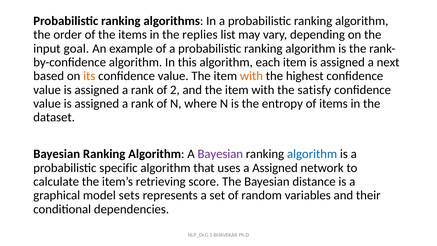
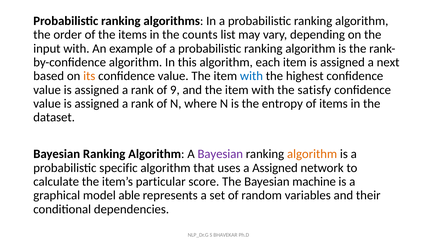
replies: replies -> counts
input goal: goal -> with
with at (251, 76) colour: orange -> blue
2: 2 -> 9
algorithm at (312, 154) colour: blue -> orange
retrieving: retrieving -> particular
distance: distance -> machine
sets: sets -> able
